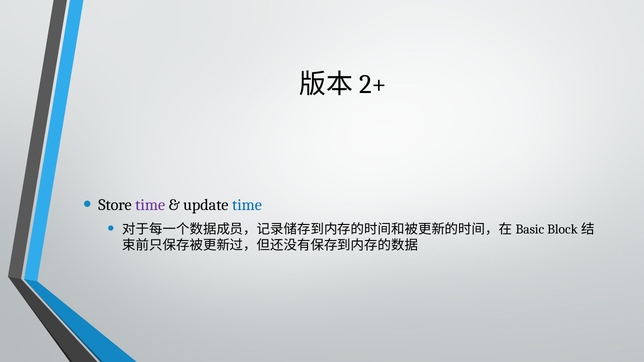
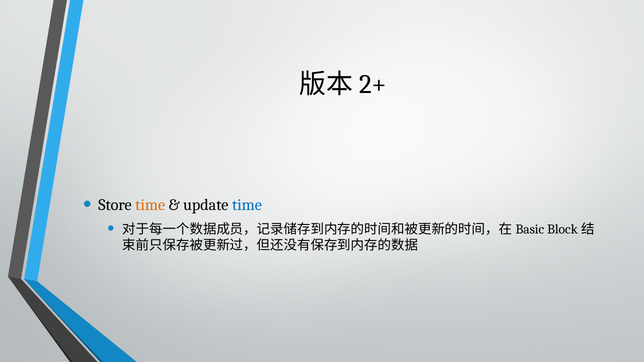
time at (150, 205) colour: purple -> orange
